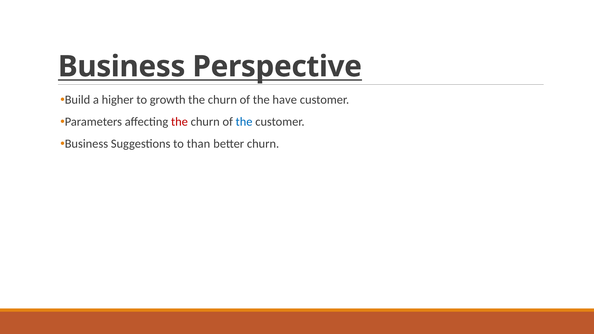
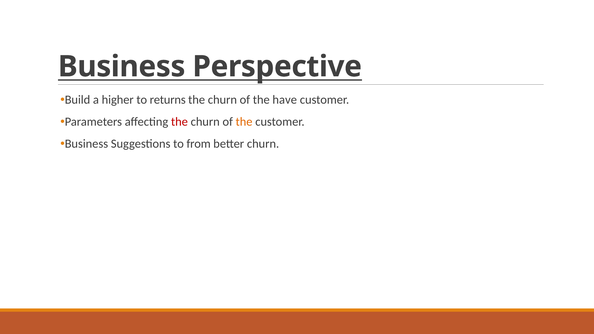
growth: growth -> returns
the at (244, 122) colour: blue -> orange
than: than -> from
